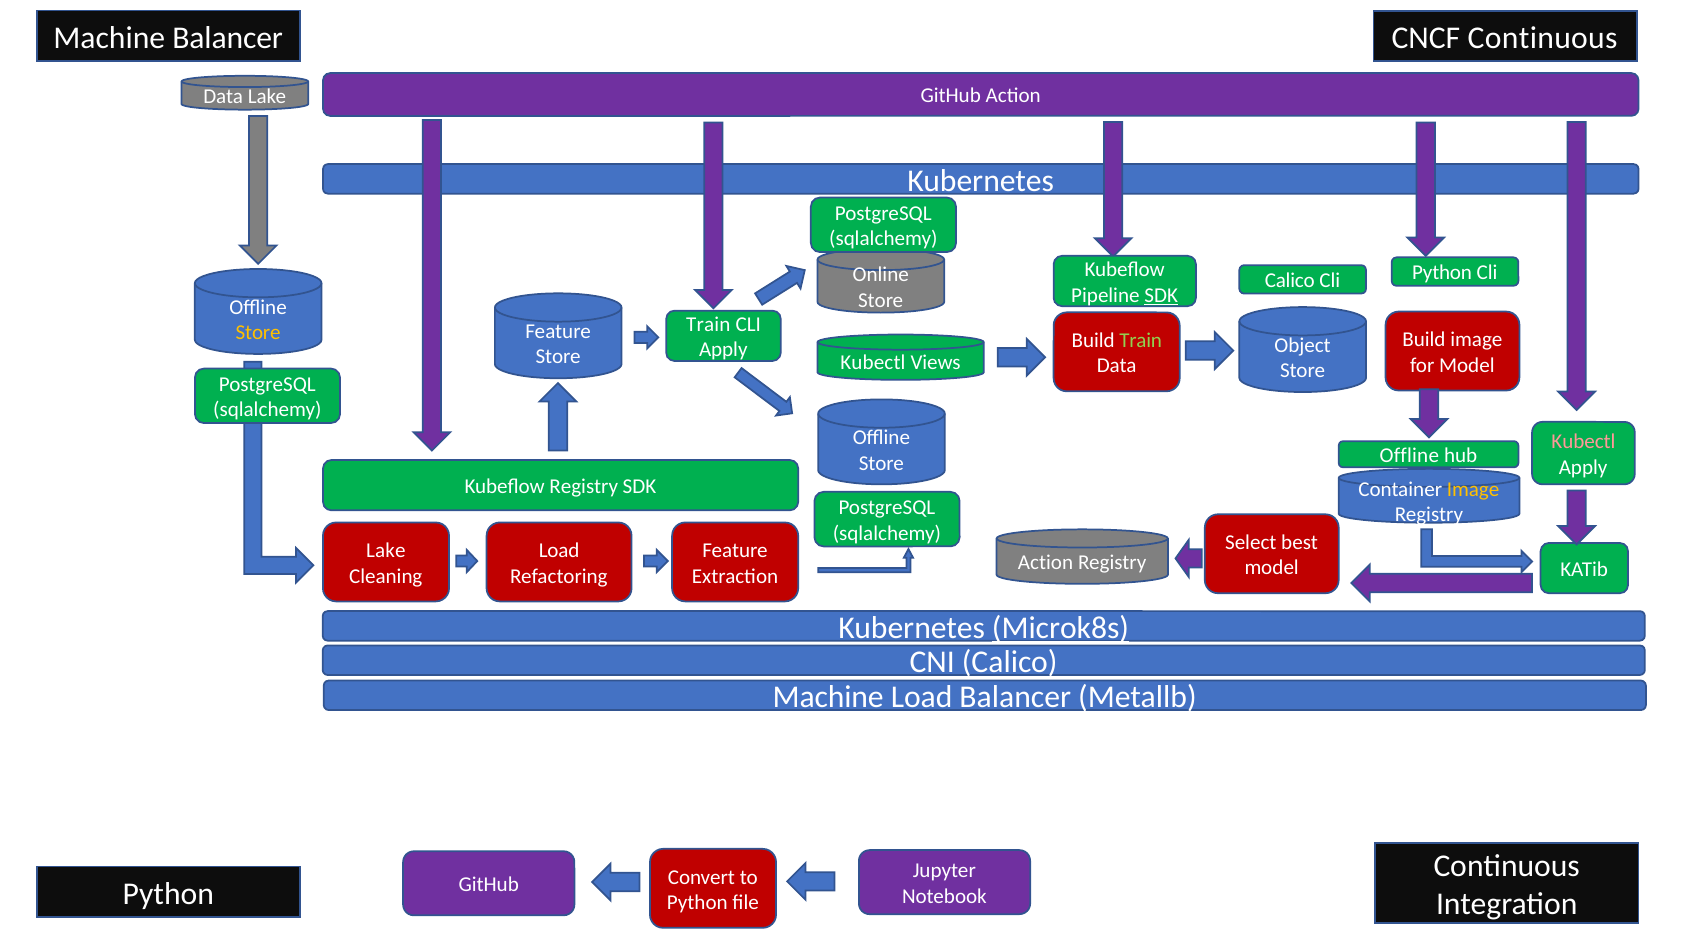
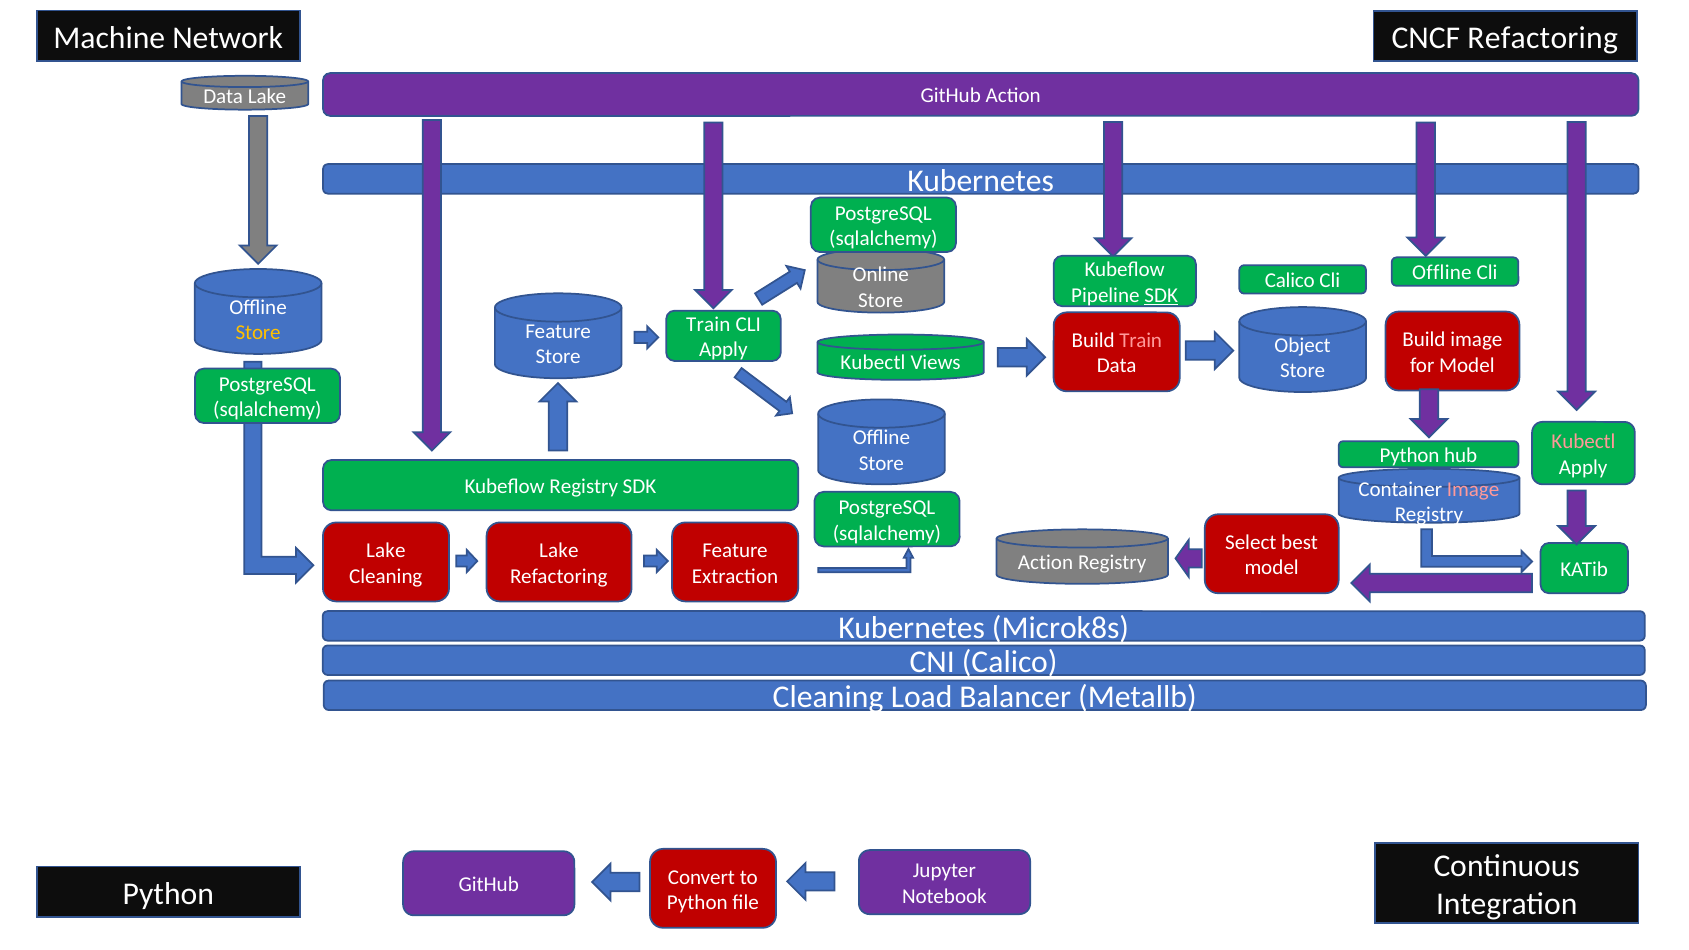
Machine Balancer: Balancer -> Network
CNCF Continuous: Continuous -> Refactoring
Python at (1442, 273): Python -> Offline
Train at (1141, 341) colour: light green -> pink
Offline at (1409, 456): Offline -> Python
Image at (1473, 489) colour: yellow -> pink
Load at (559, 551): Load -> Lake
Microk8s underline: present -> none
Machine at (828, 698): Machine -> Cleaning
